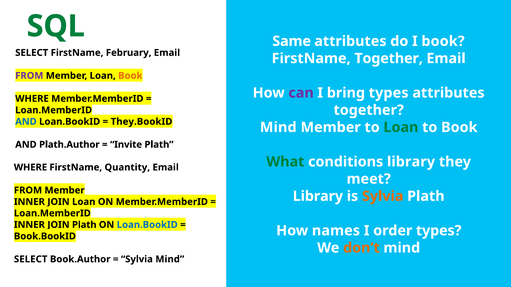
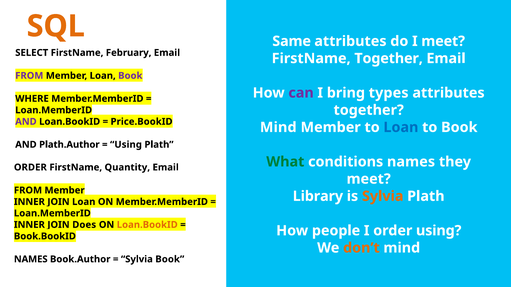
SQL colour: green -> orange
I book: book -> meet
Book at (130, 76) colour: orange -> purple
AND at (26, 122) colour: blue -> purple
They.BookID: They.BookID -> Price.BookID
Loan at (401, 127) colour: green -> blue
Invite at (126, 145): Invite -> Using
conditions library: library -> names
WHERE at (30, 168): WHERE -> ORDER
Plath at (84, 225): Plath -> Does
Loan.BookID at (147, 225) colour: blue -> orange
names: names -> people
order types: types -> using
SELECT at (31, 260): SELECT -> NAMES
Sylvia Mind: Mind -> Book
